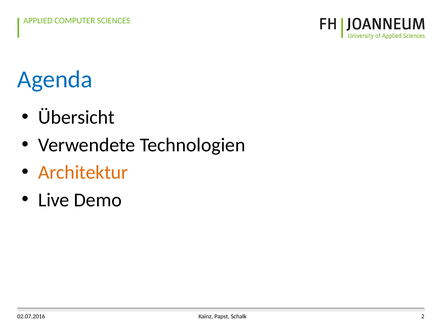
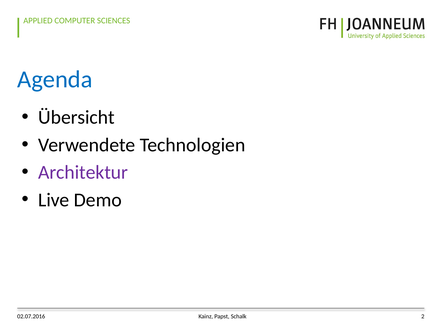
Architektur colour: orange -> purple
